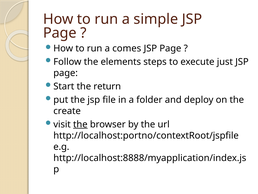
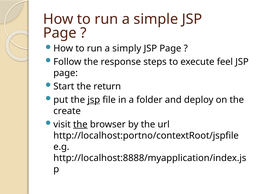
comes: comes -> simply
elements: elements -> response
just: just -> feel
jsp at (94, 100) underline: none -> present
